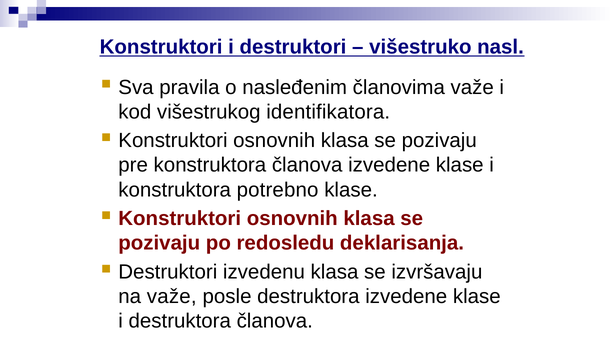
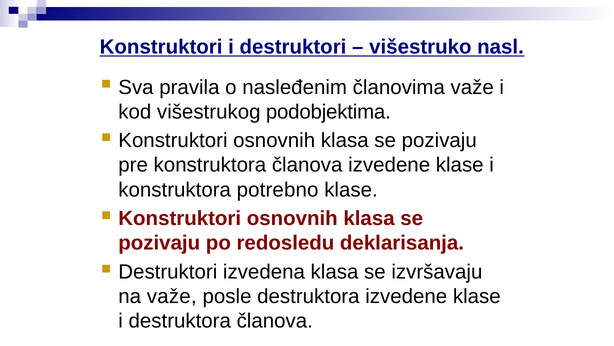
identifikatora: identifikatora -> podobjektima
izvedenu: izvedenu -> izvedena
